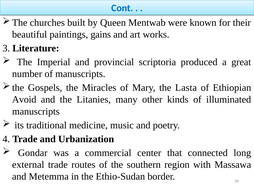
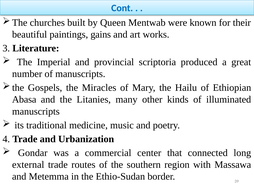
Lasta: Lasta -> Hailu
Avoid: Avoid -> Abasa
